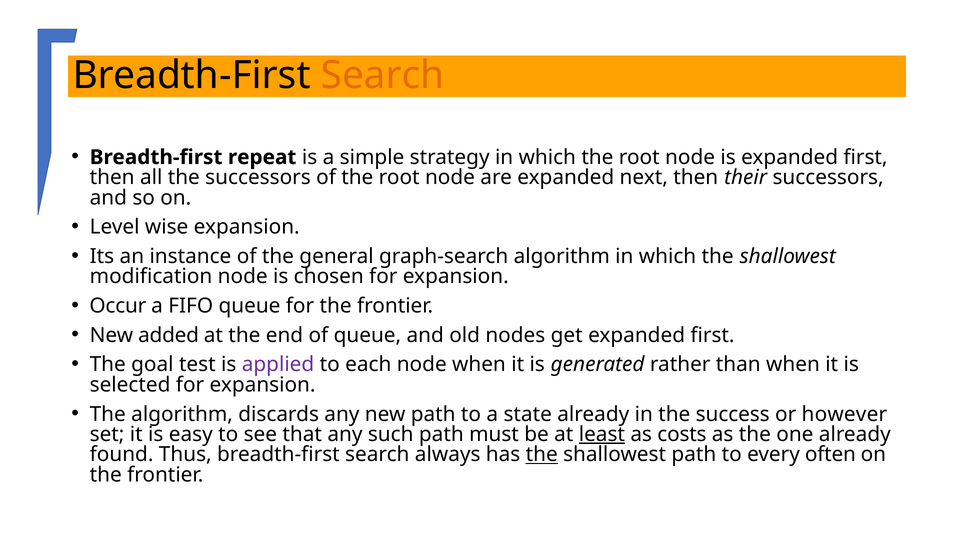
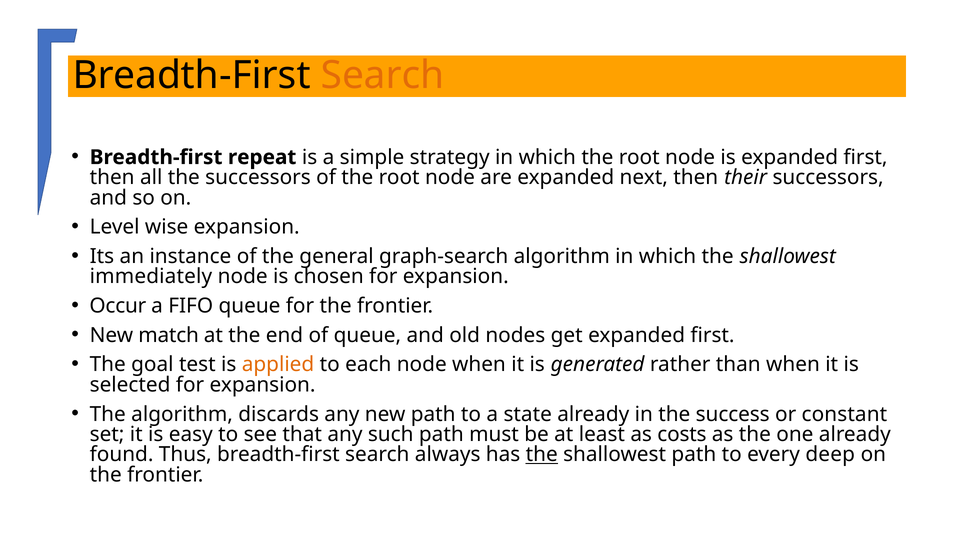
modification: modification -> immediately
added: added -> match
applied colour: purple -> orange
however: however -> constant
least underline: present -> none
often: often -> deep
